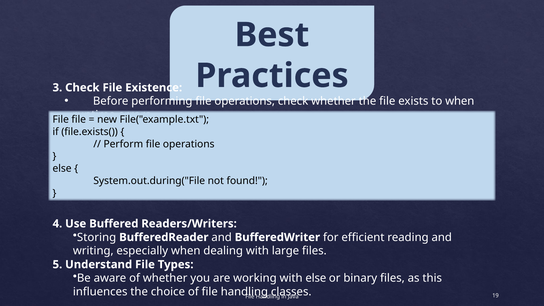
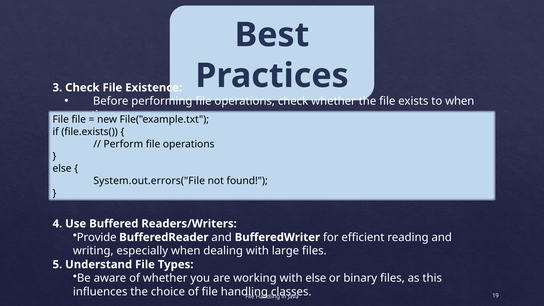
System.out.during("File: System.out.during("File -> System.out.errors("File
Storing: Storing -> Provide
